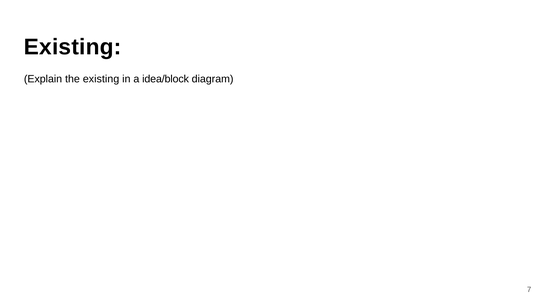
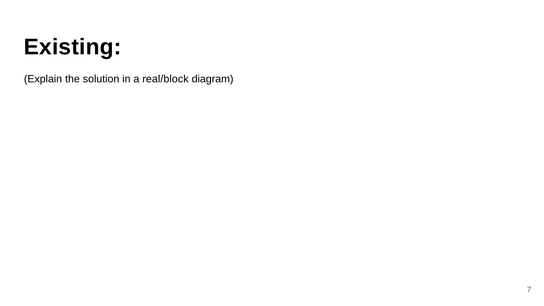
the existing: existing -> solution
idea/block: idea/block -> real/block
